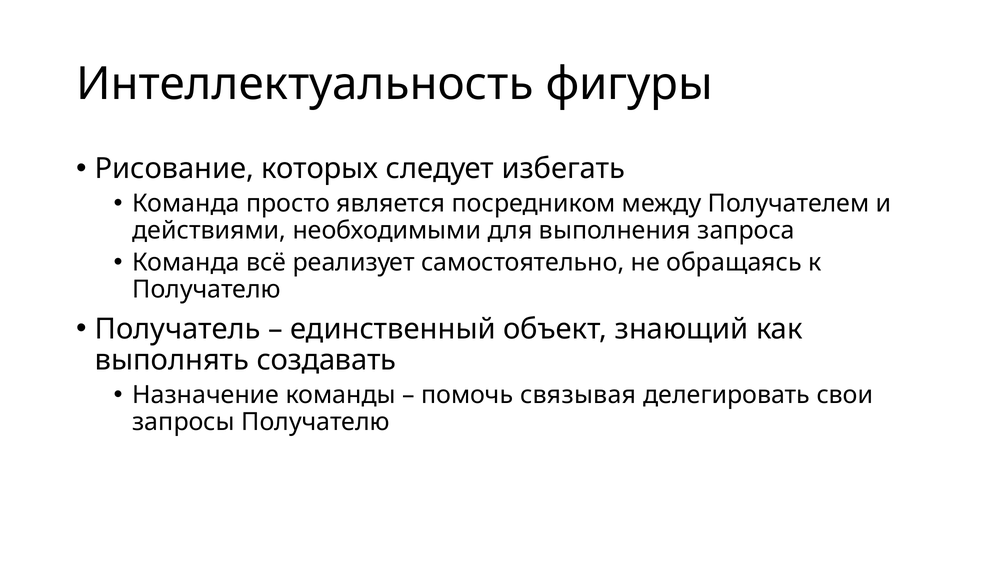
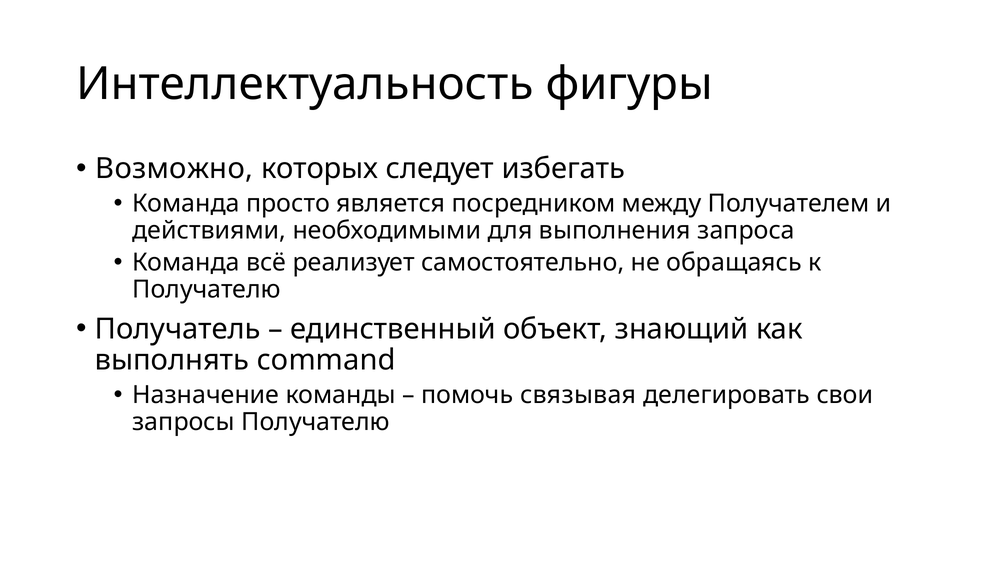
Рисование: Рисование -> Возможно
создавать: создавать -> command
